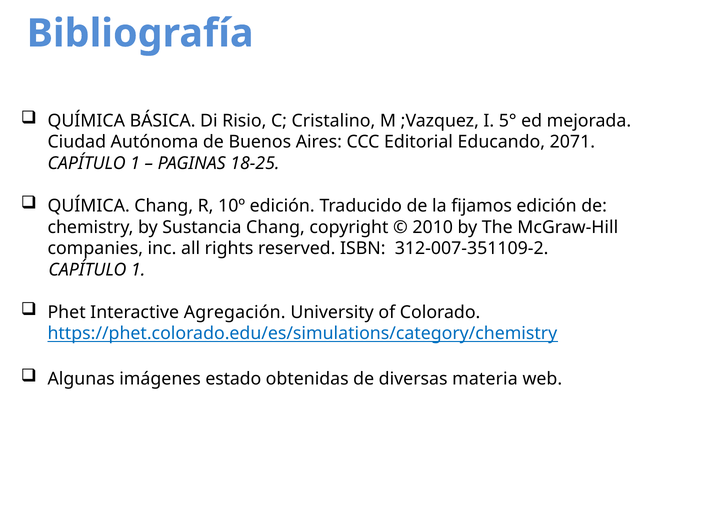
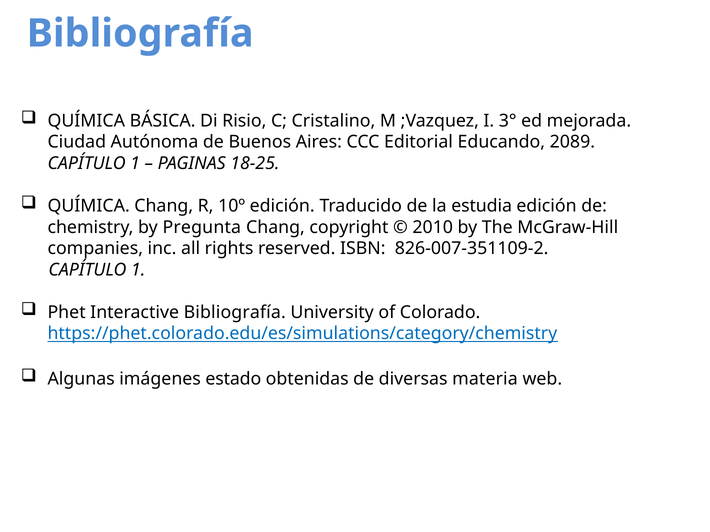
5°: 5° -> 3°
2071: 2071 -> 2089
fijamos: fijamos -> estudia
Sustancia: Sustancia -> Pregunta
312-007-351109-2: 312-007-351109-2 -> 826-007-351109-2
Interactive Agregación: Agregación -> Bibliografía
